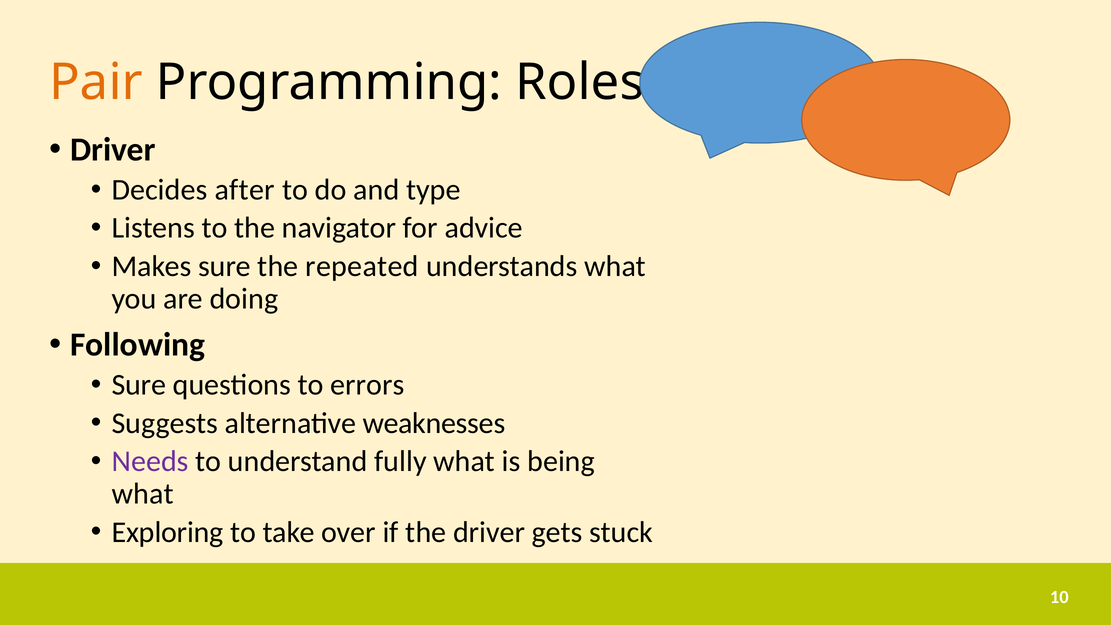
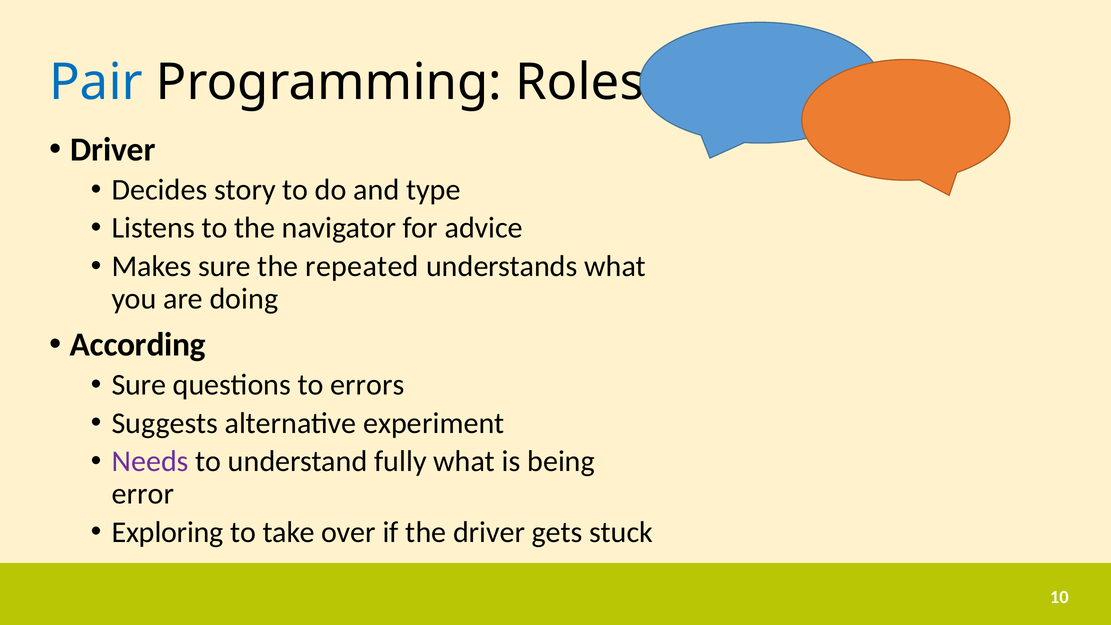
Pair colour: orange -> blue
after: after -> story
Following: Following -> According
weaknesses: weaknesses -> experiment
what at (143, 494): what -> error
